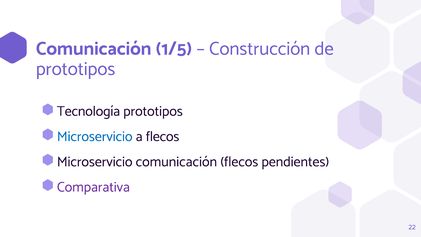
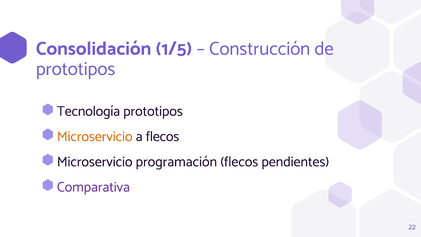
Comunicación at (94, 48): Comunicación -> Consolidación
Microservicio at (95, 136) colour: blue -> orange
Microservicio comunicación: comunicación -> programación
